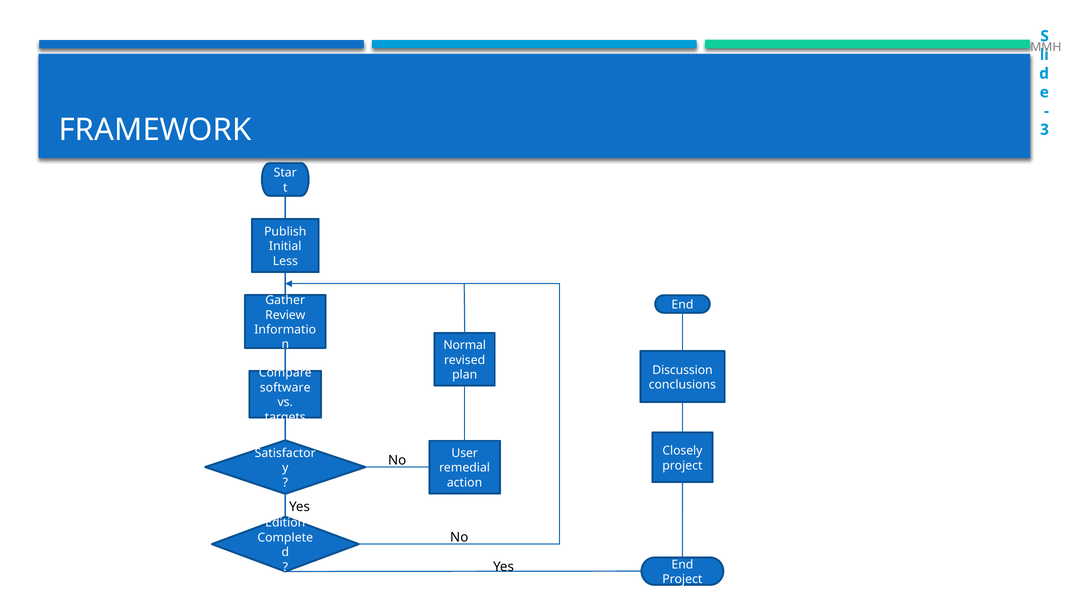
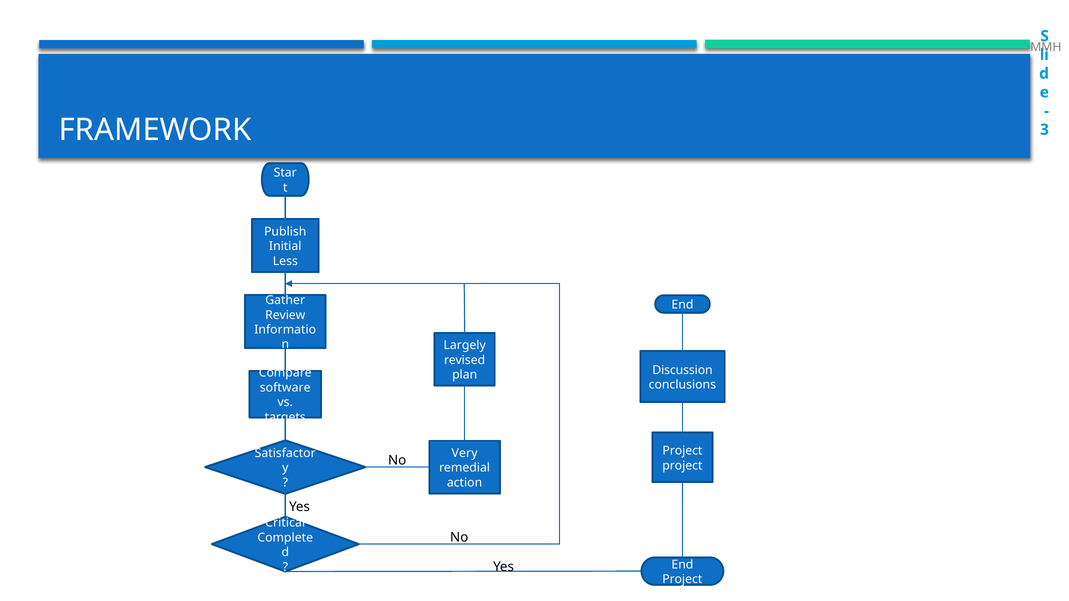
Normal: Normal -> Largely
Closely at (682, 451): Closely -> Project
User: User -> Very
Edition: Edition -> Critical
